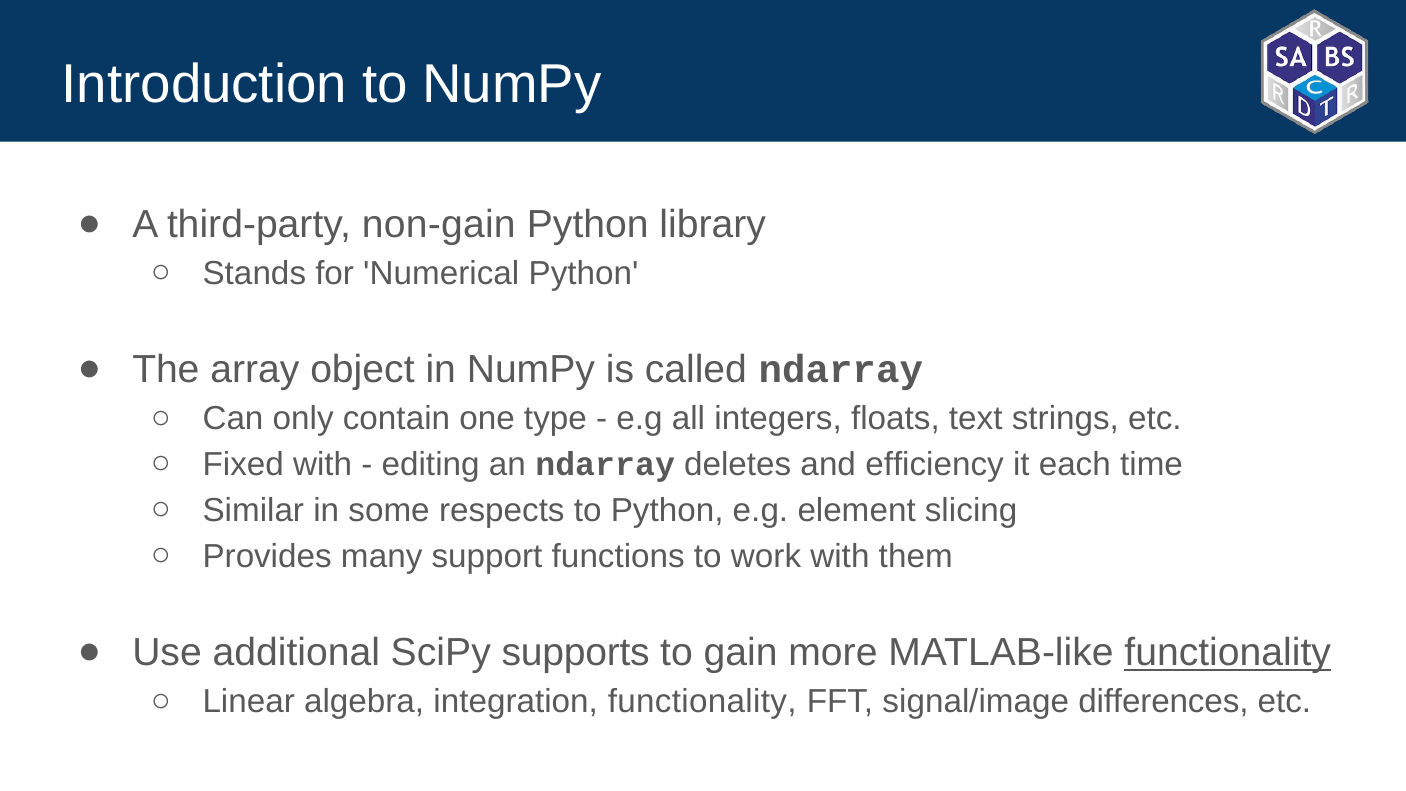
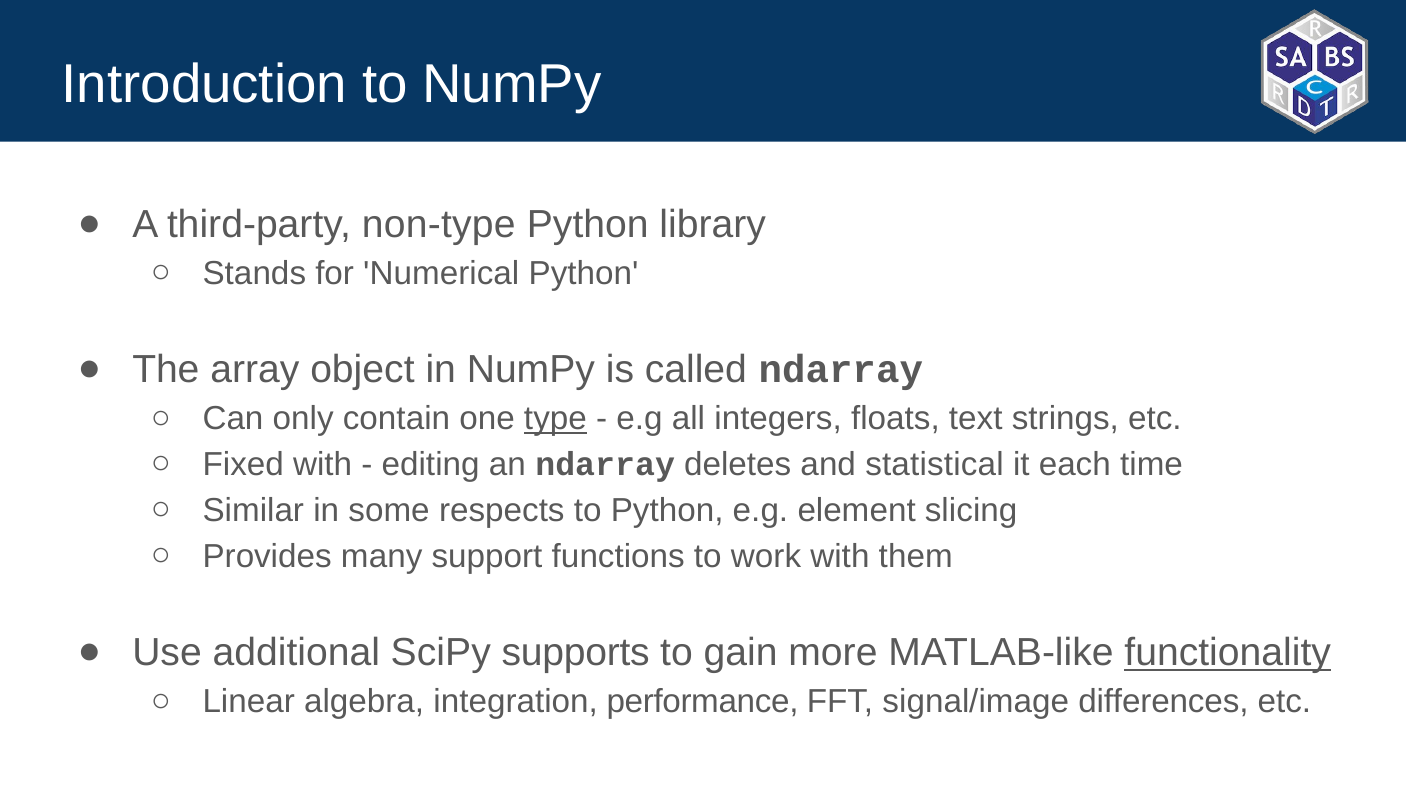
non-gain: non-gain -> non-type
type underline: none -> present
efficiency: efficiency -> statistical
integration functionality: functionality -> performance
